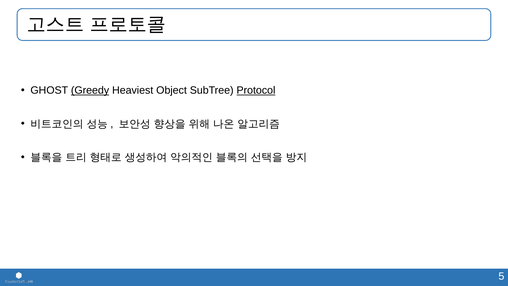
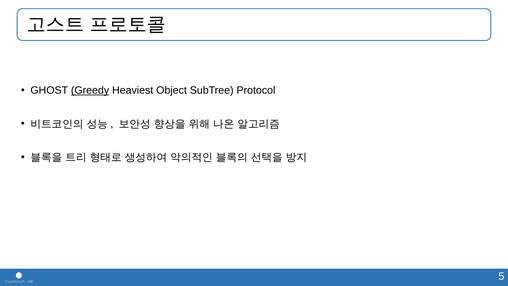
Protocol underline: present -> none
